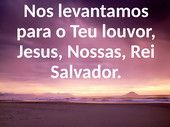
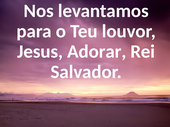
Nossas: Nossas -> Adorar
